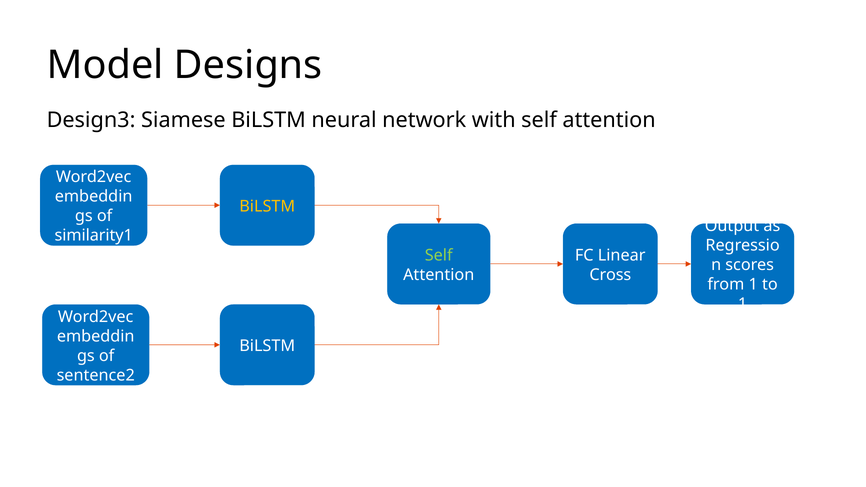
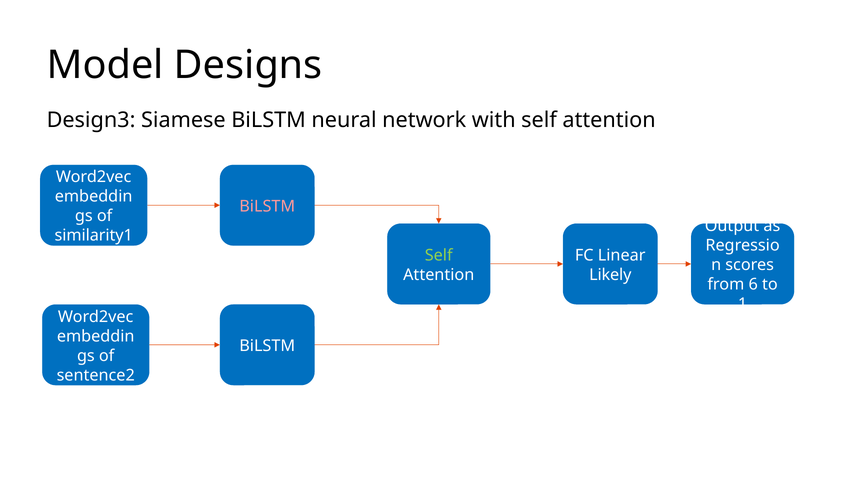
BiLSTM at (267, 206) colour: yellow -> pink
Cross: Cross -> Likely
from 1: 1 -> 6
